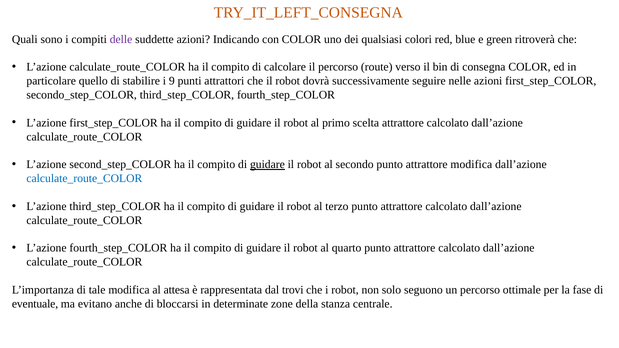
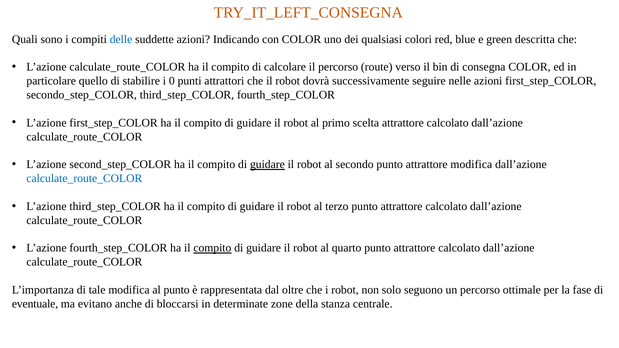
delle colour: purple -> blue
ritroverà: ritroverà -> descritta
9: 9 -> 0
compito at (212, 248) underline: none -> present
al attesa: attesa -> punto
trovi: trovi -> oltre
